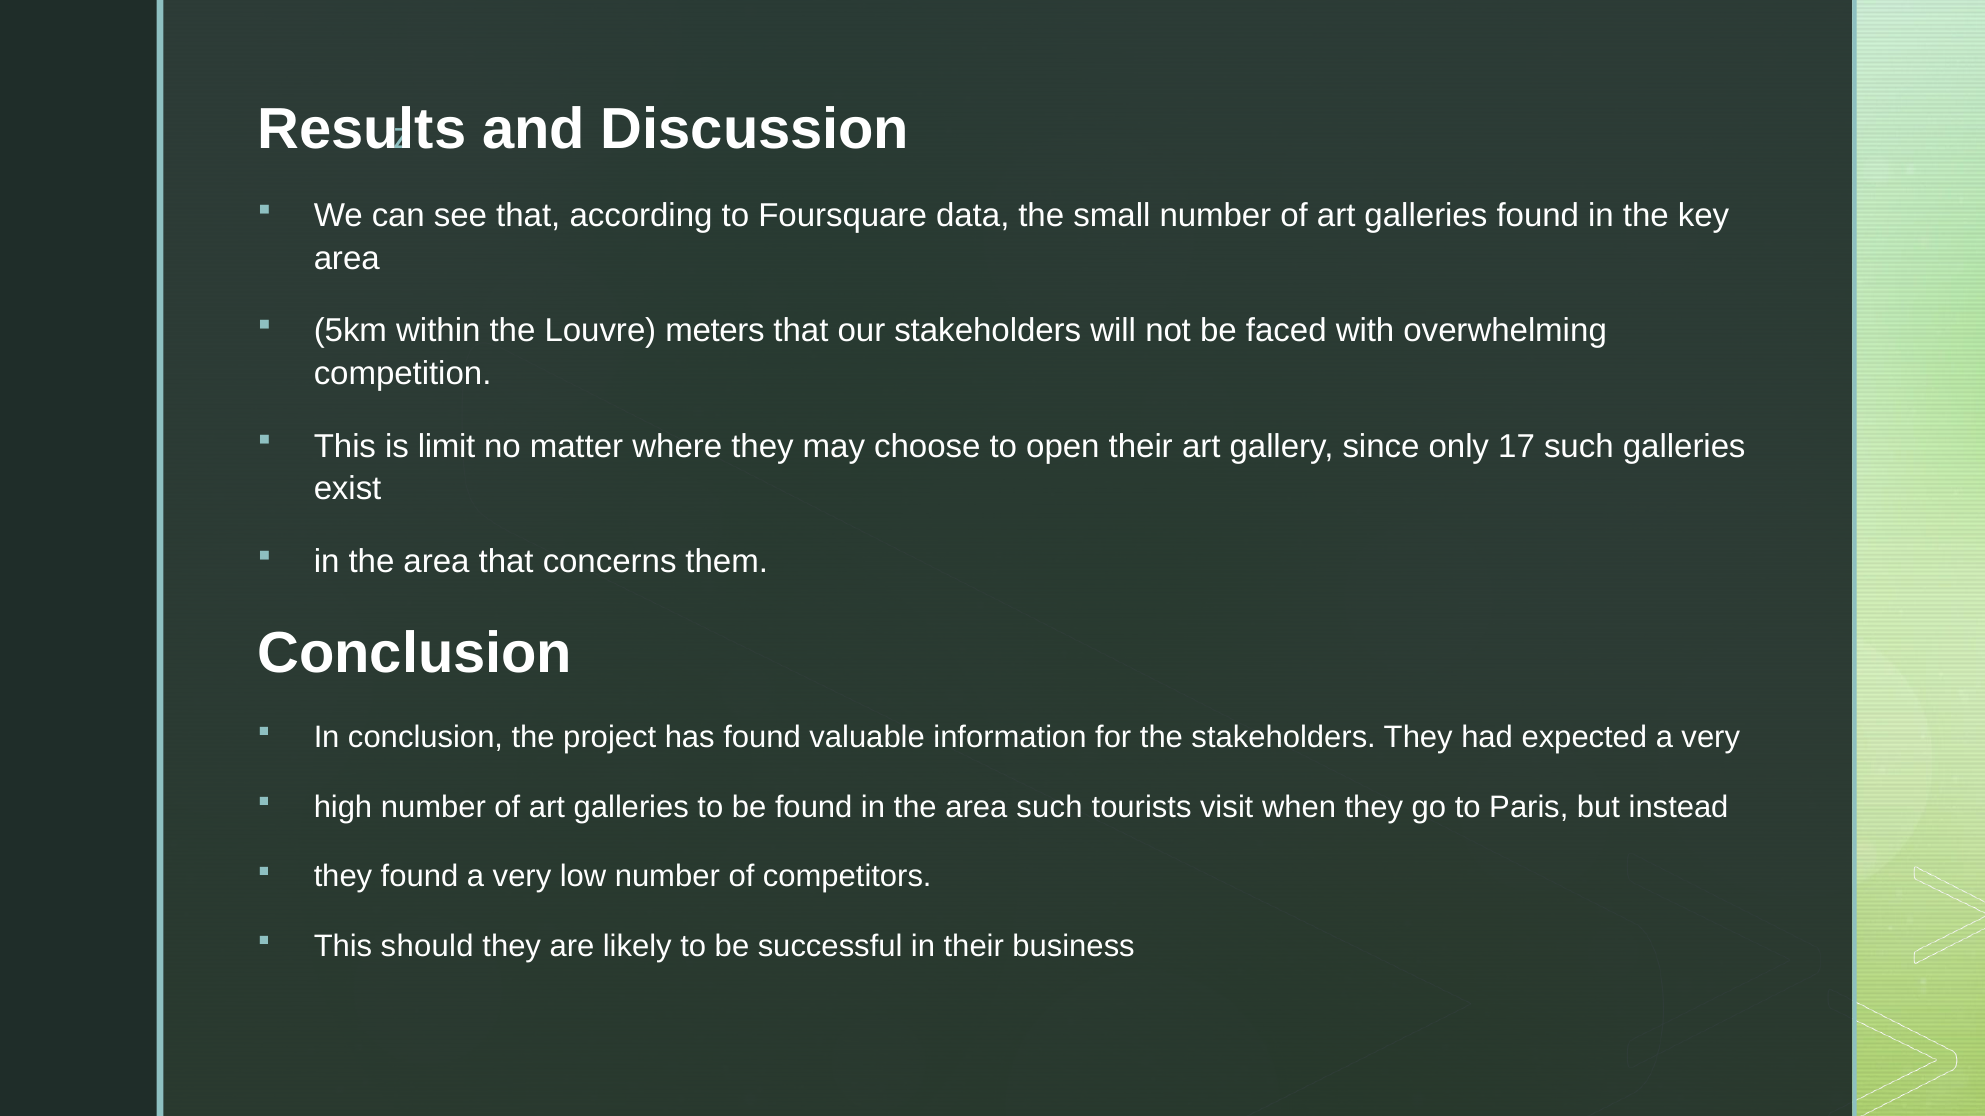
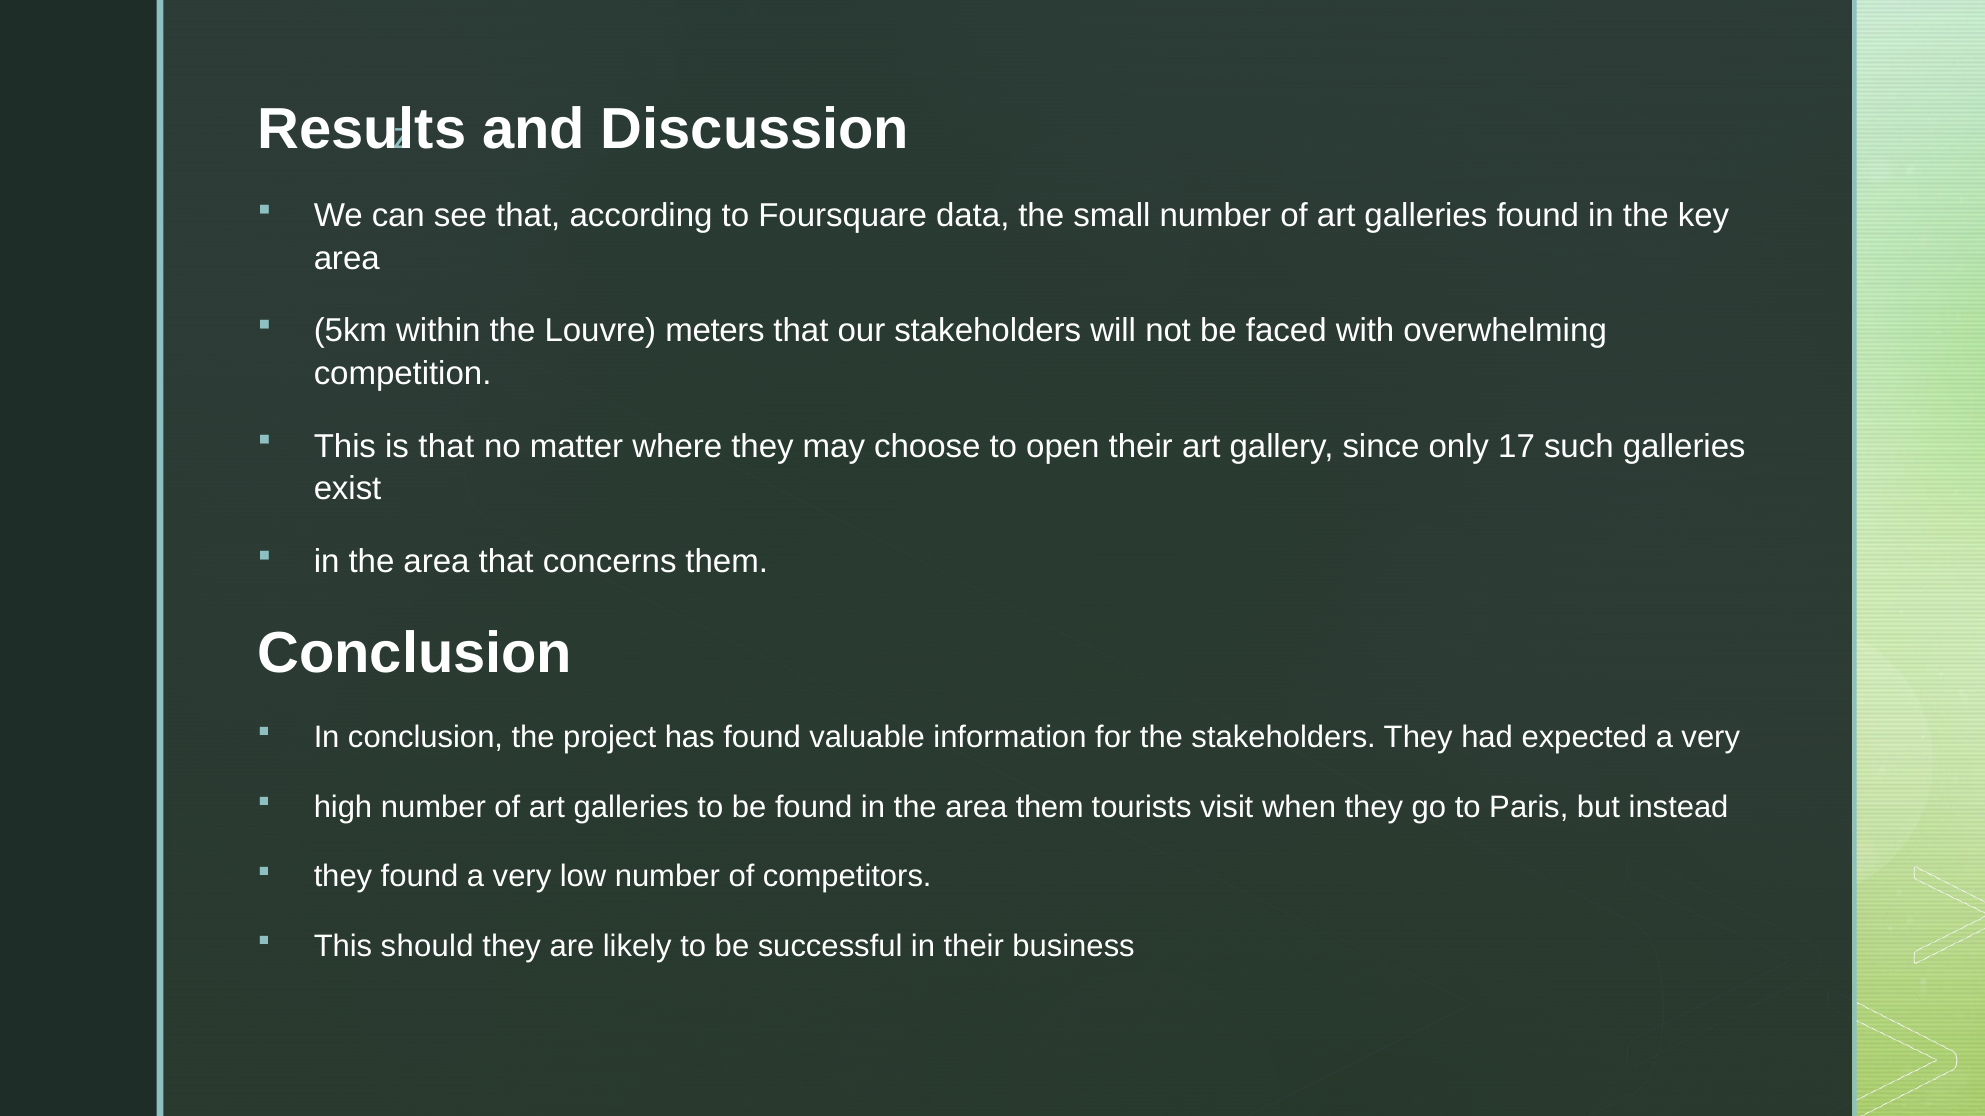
is limit: limit -> that
area such: such -> them
